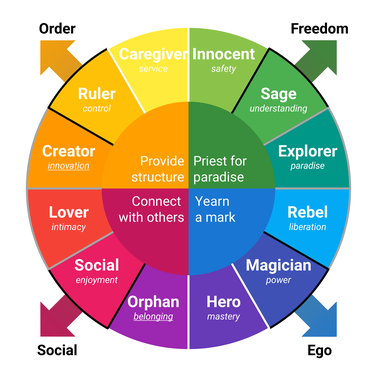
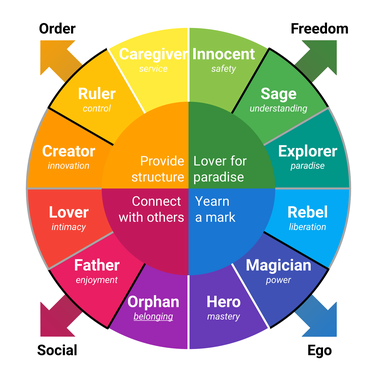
Priest at (210, 161): Priest -> Lover
innovation underline: present -> none
Social at (97, 265): Social -> Father
